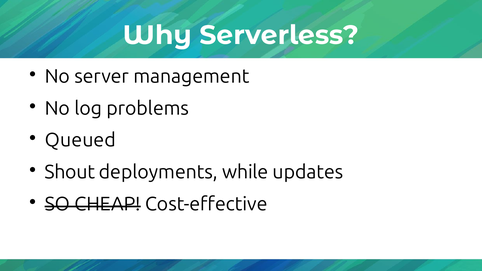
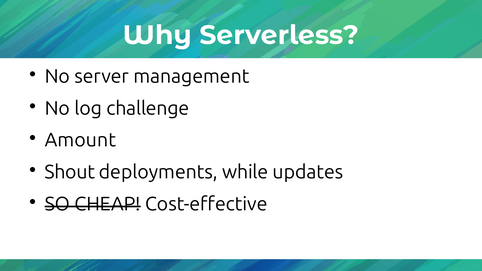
problems: problems -> challenge
Queued: Queued -> Amount
